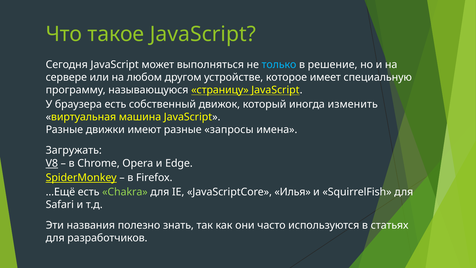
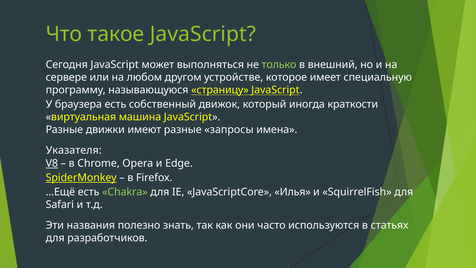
только colour: light blue -> light green
решение: решение -> внешний
изменить: изменить -> краткости
Загружать: Загружать -> Указателя
